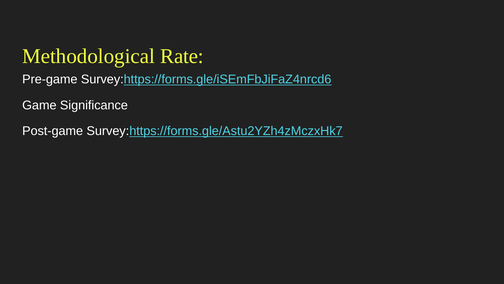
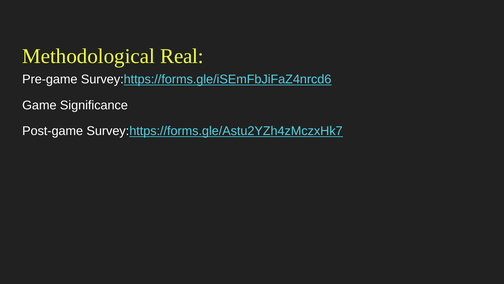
Rate: Rate -> Real
